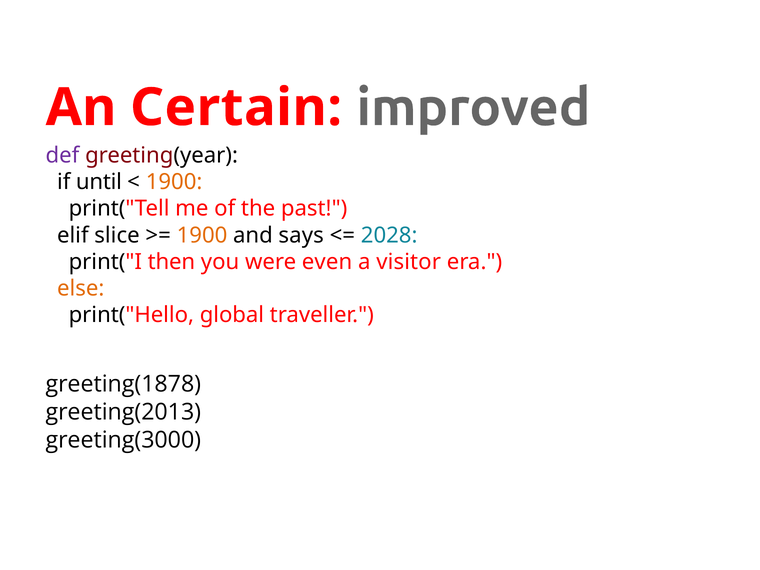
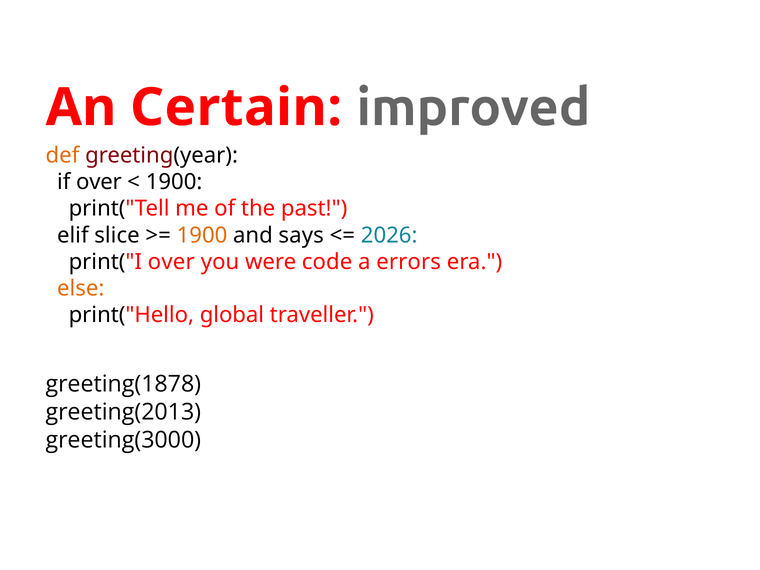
def colour: purple -> orange
if until: until -> over
1900 at (174, 182) colour: orange -> black
2028: 2028 -> 2026
print("I then: then -> over
even: even -> code
visitor: visitor -> errors
